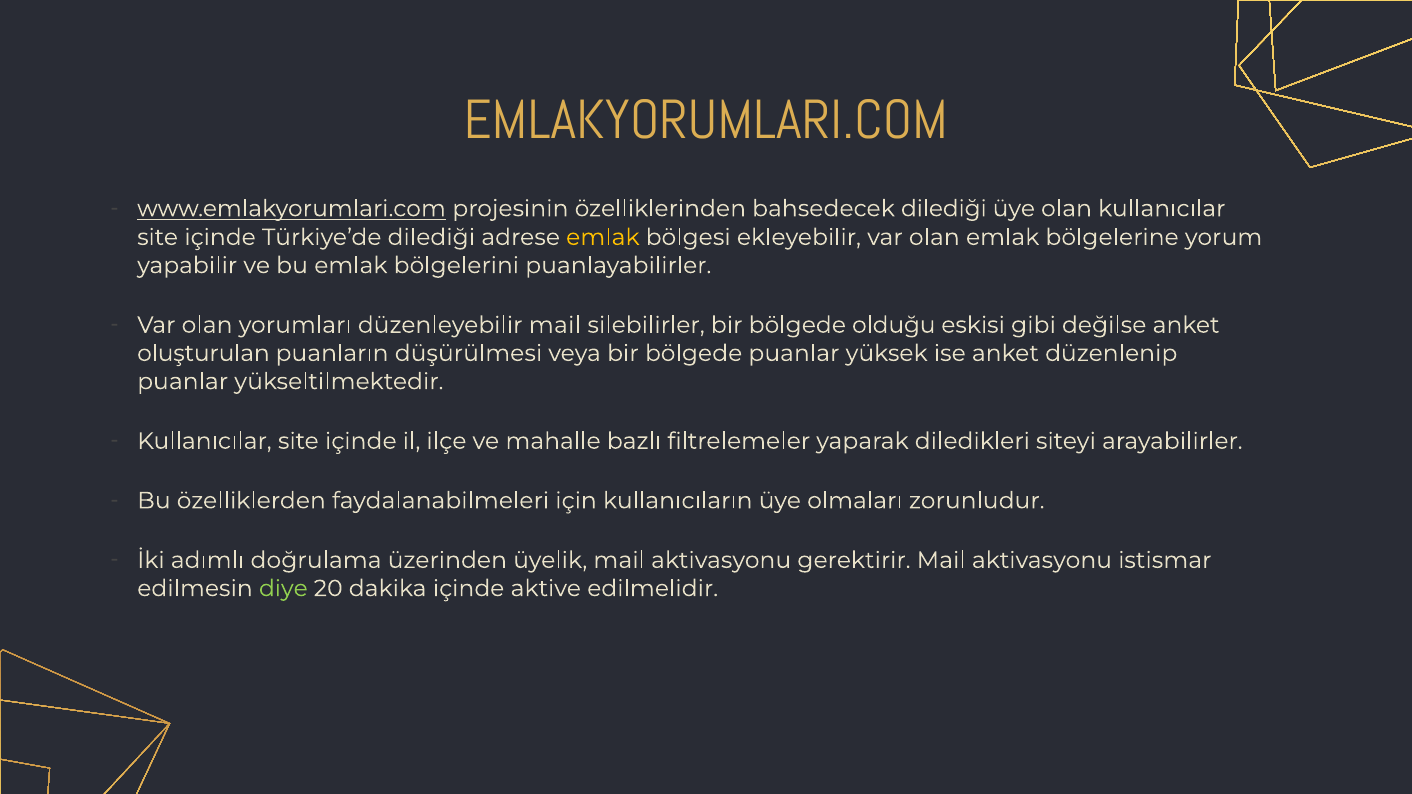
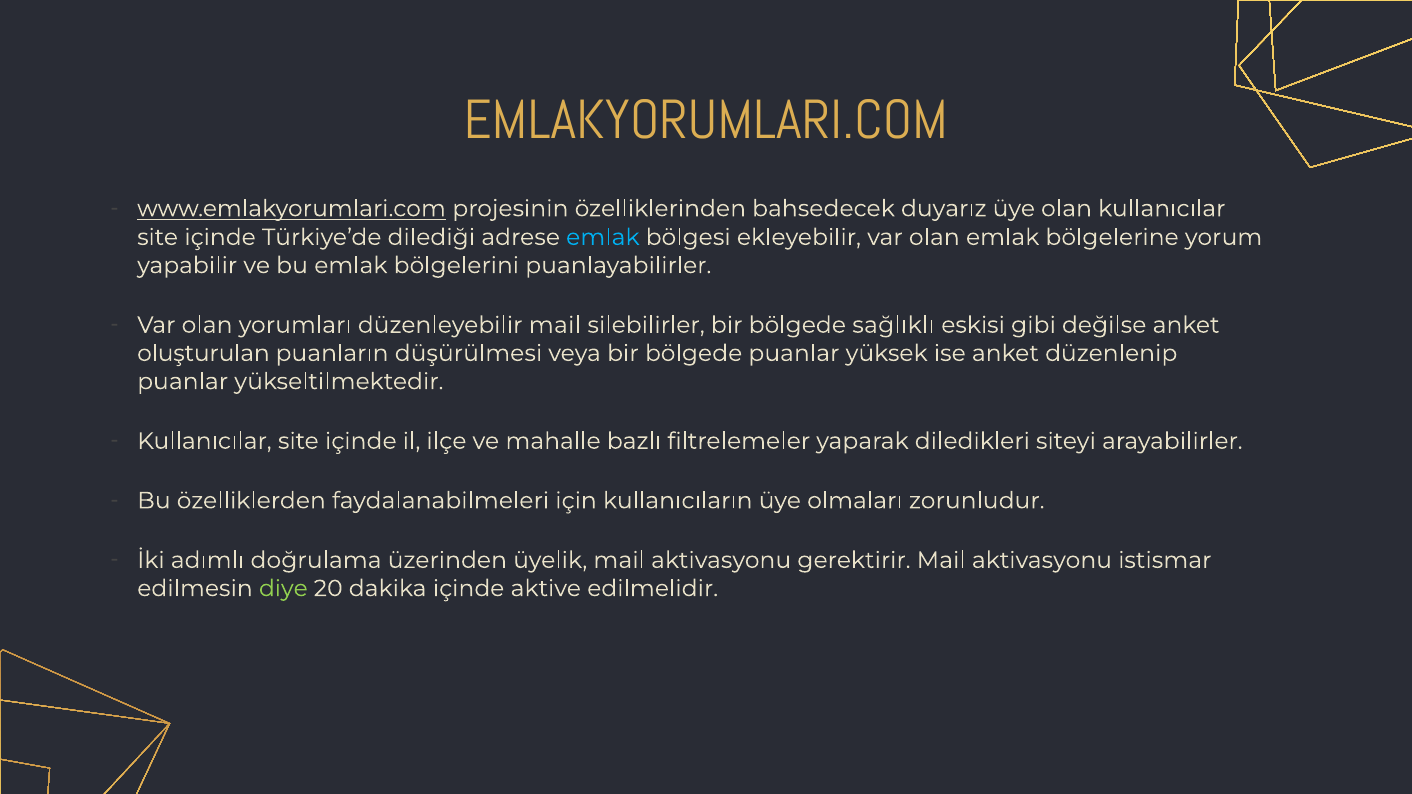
bahsedecek dilediği: dilediği -> duyarız
emlak at (603, 237) colour: yellow -> light blue
olduğu: olduğu -> sağlıklı
